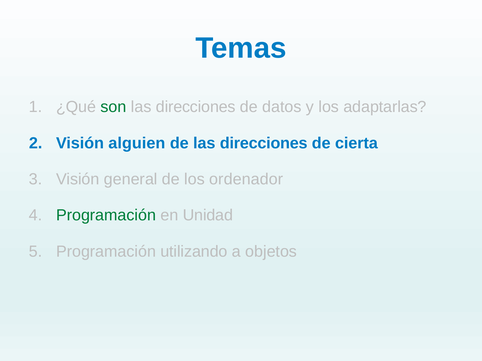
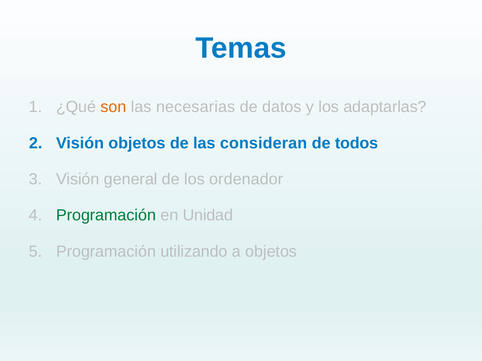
son colour: green -> orange
direcciones at (196, 107): direcciones -> necesarias
Visión alguien: alguien -> objetos
de las direcciones: direcciones -> consideran
cierta: cierta -> todos
